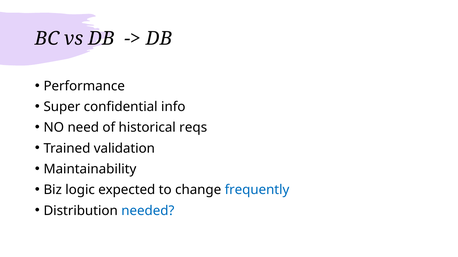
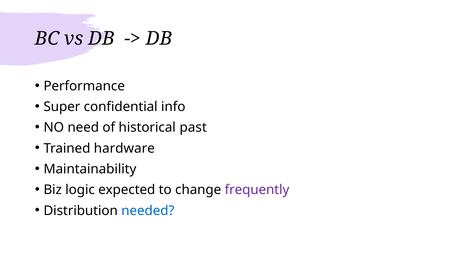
reqs: reqs -> past
validation: validation -> hardware
frequently colour: blue -> purple
